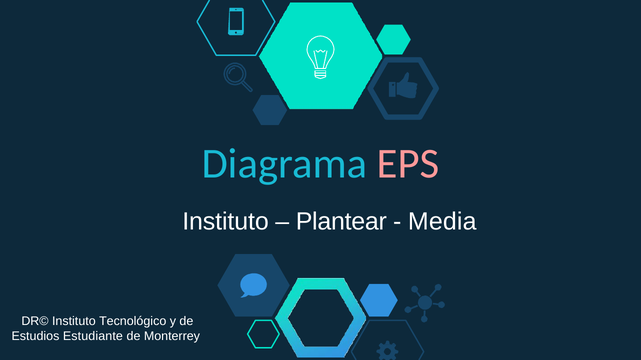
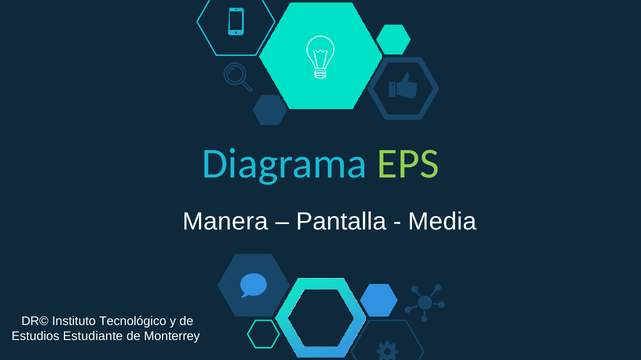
EPS colour: pink -> light green
Instituto at (226, 222): Instituto -> Manera
Plantear: Plantear -> Pantalla
